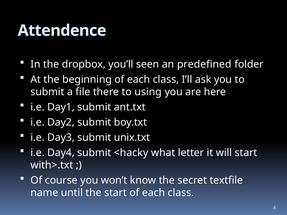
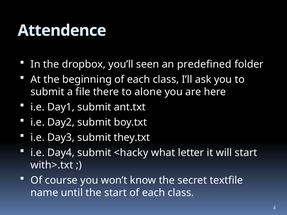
using: using -> alone
unix.txt: unix.txt -> they.txt
